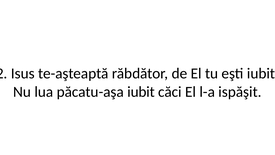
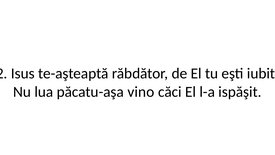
păcatu-aşa iubit: iubit -> vino
